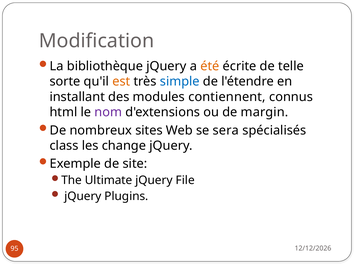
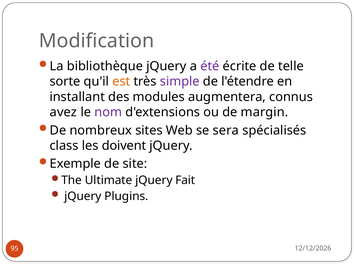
été colour: orange -> purple
simple colour: blue -> purple
contiennent: contiennent -> augmentera
html: html -> avez
change: change -> doivent
File: File -> Fait
